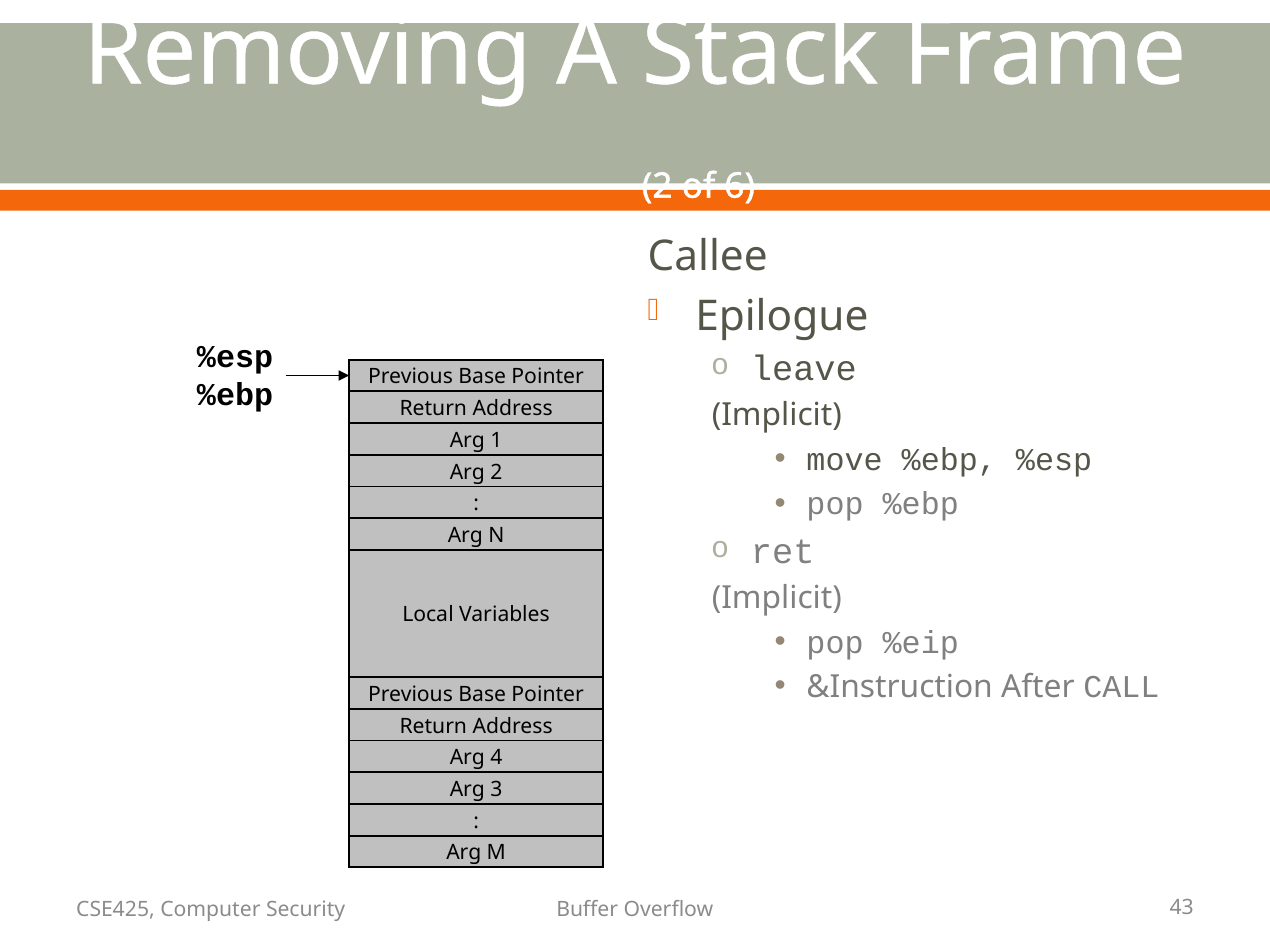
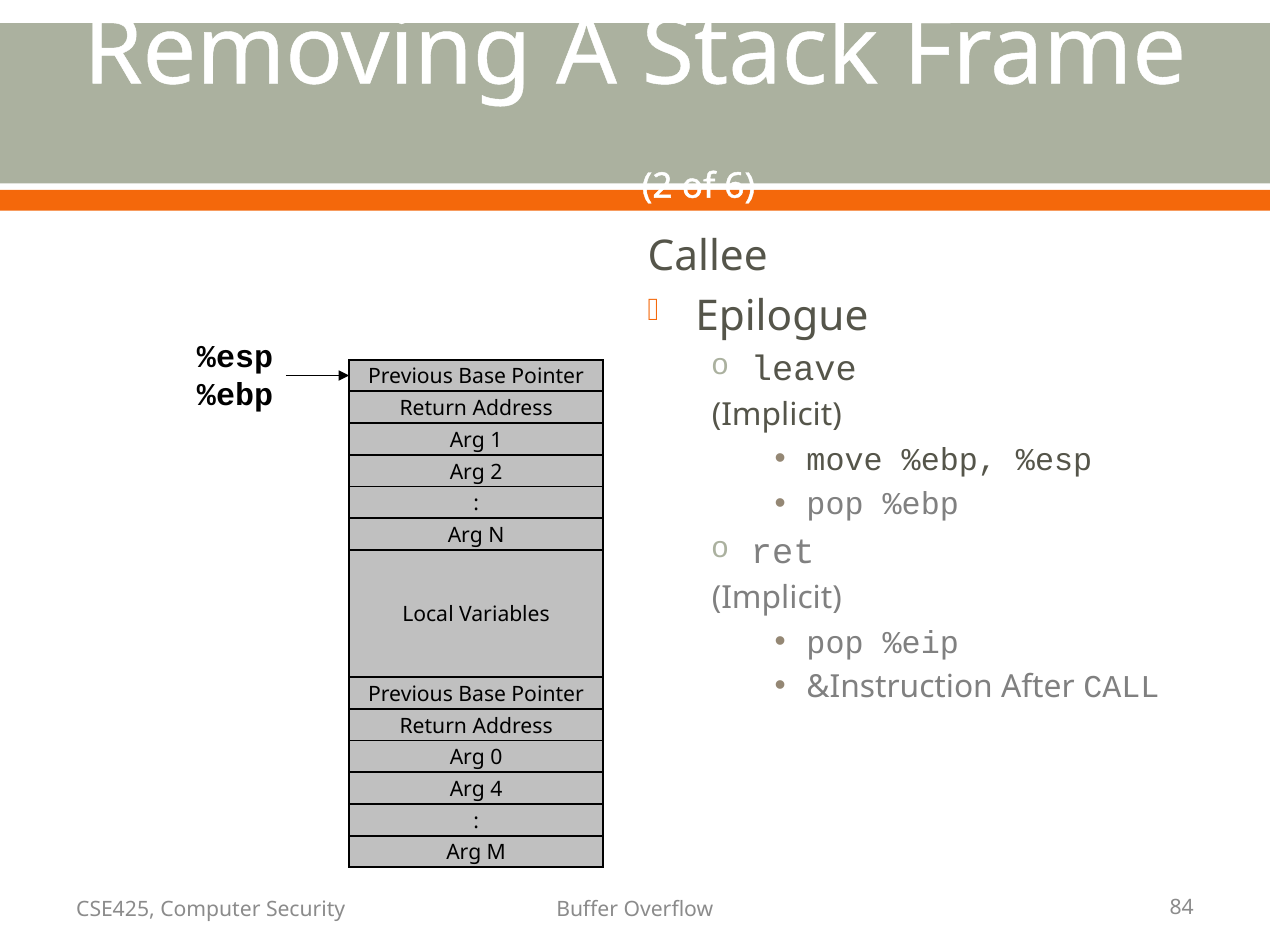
4: 4 -> 0
3: 3 -> 4
43: 43 -> 84
